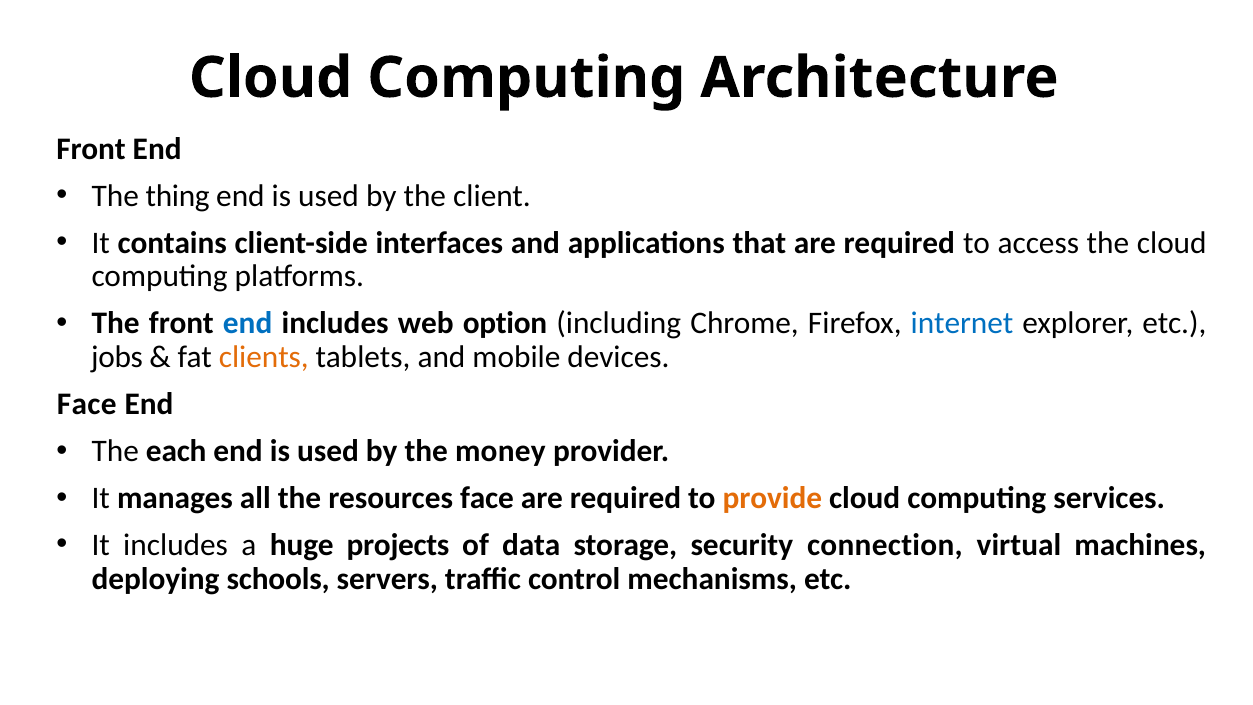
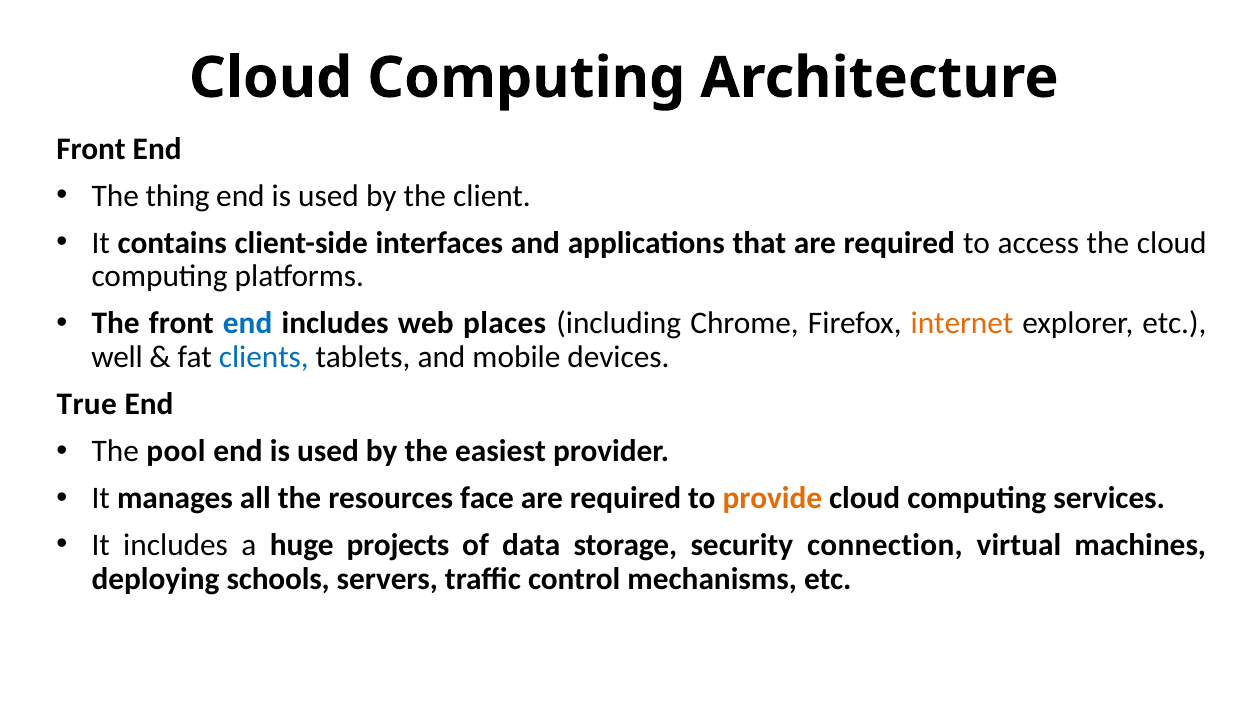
option: option -> places
internet colour: blue -> orange
jobs: jobs -> well
clients colour: orange -> blue
Face at (87, 404): Face -> True
each: each -> pool
money: money -> easiest
